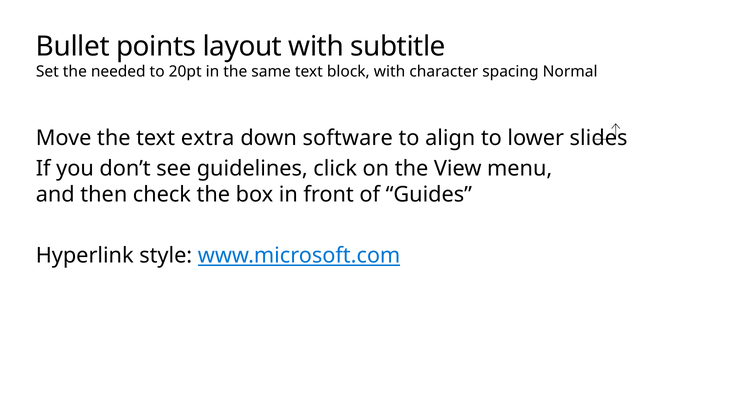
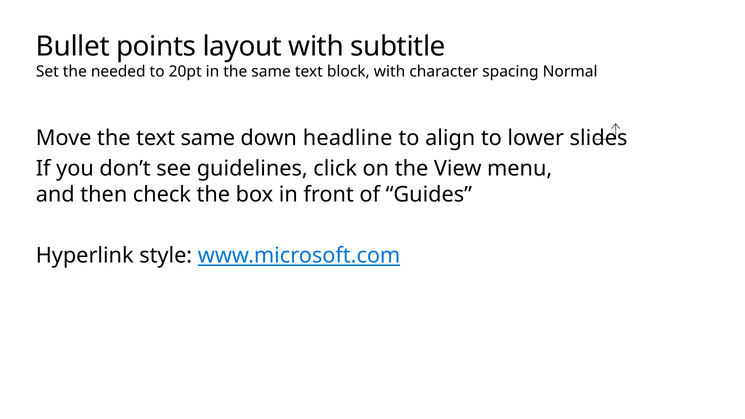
text extra: extra -> same
software: software -> headline
